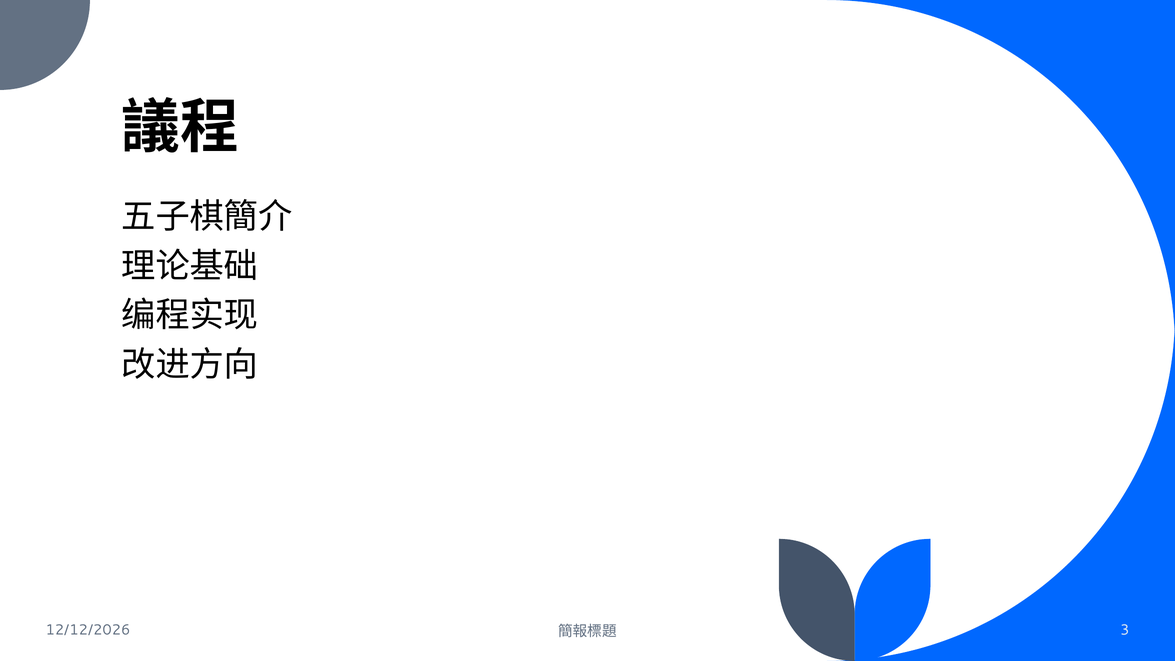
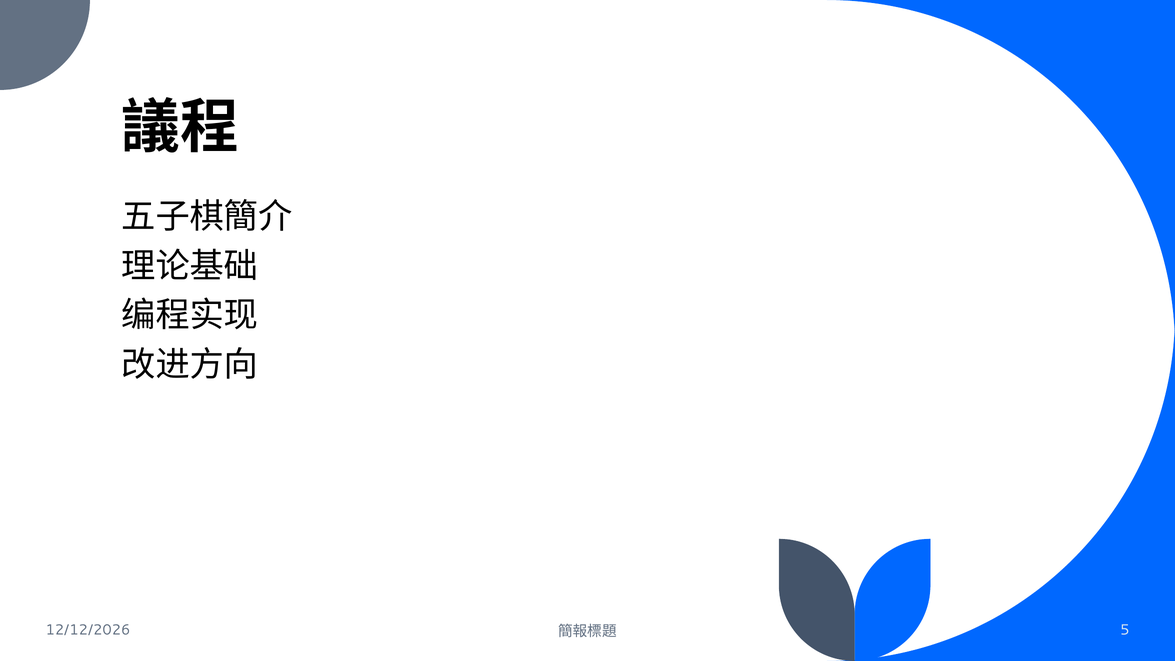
3: 3 -> 5
